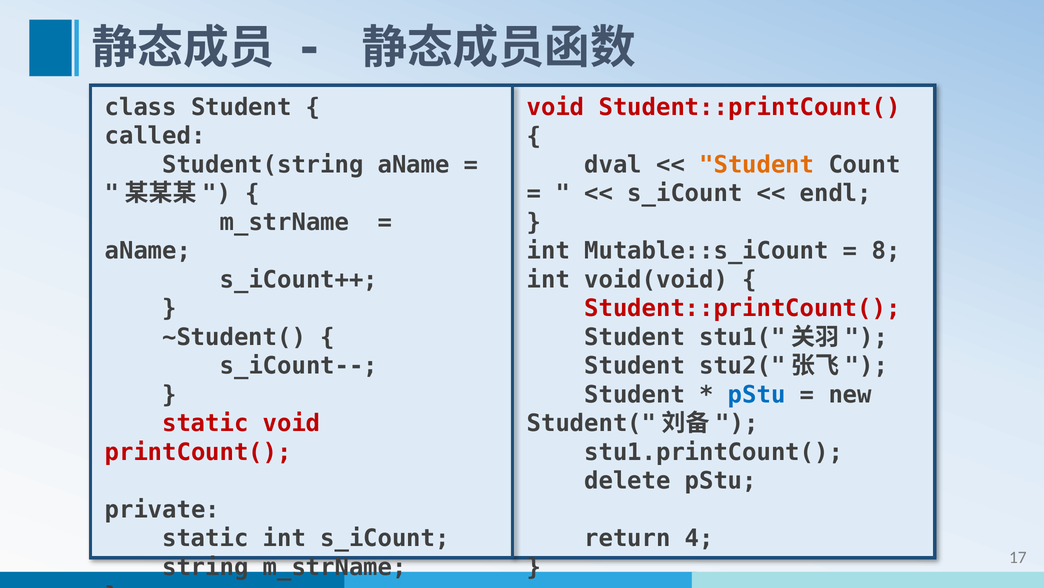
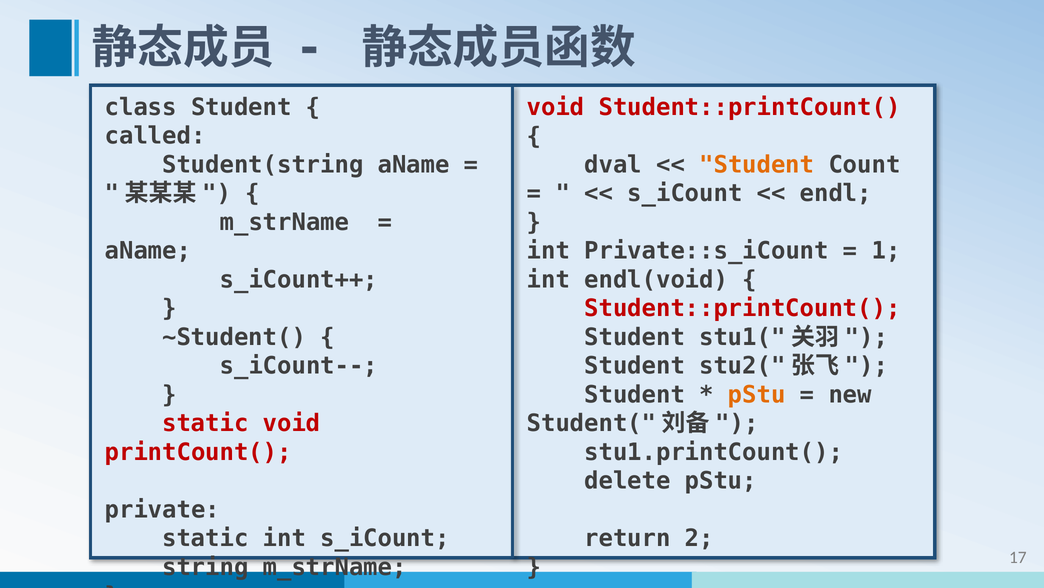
Mutable::s_iCount: Mutable::s_iCount -> Private::s_iCount
8: 8 -> 1
void(void: void(void -> endl(void
pStu at (757, 394) colour: blue -> orange
4: 4 -> 2
